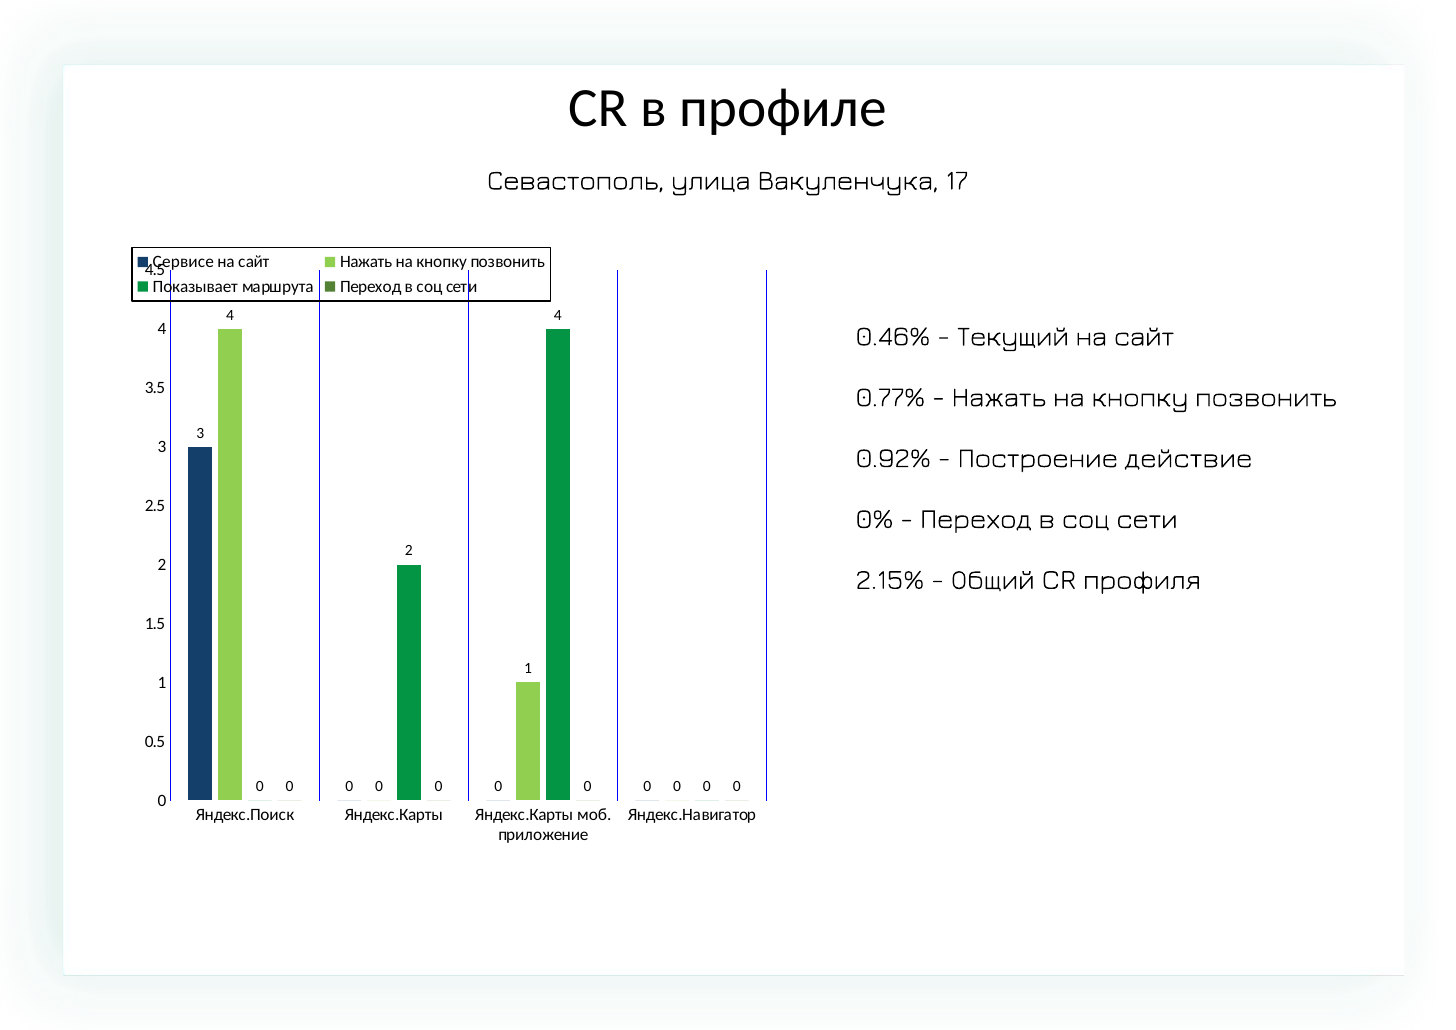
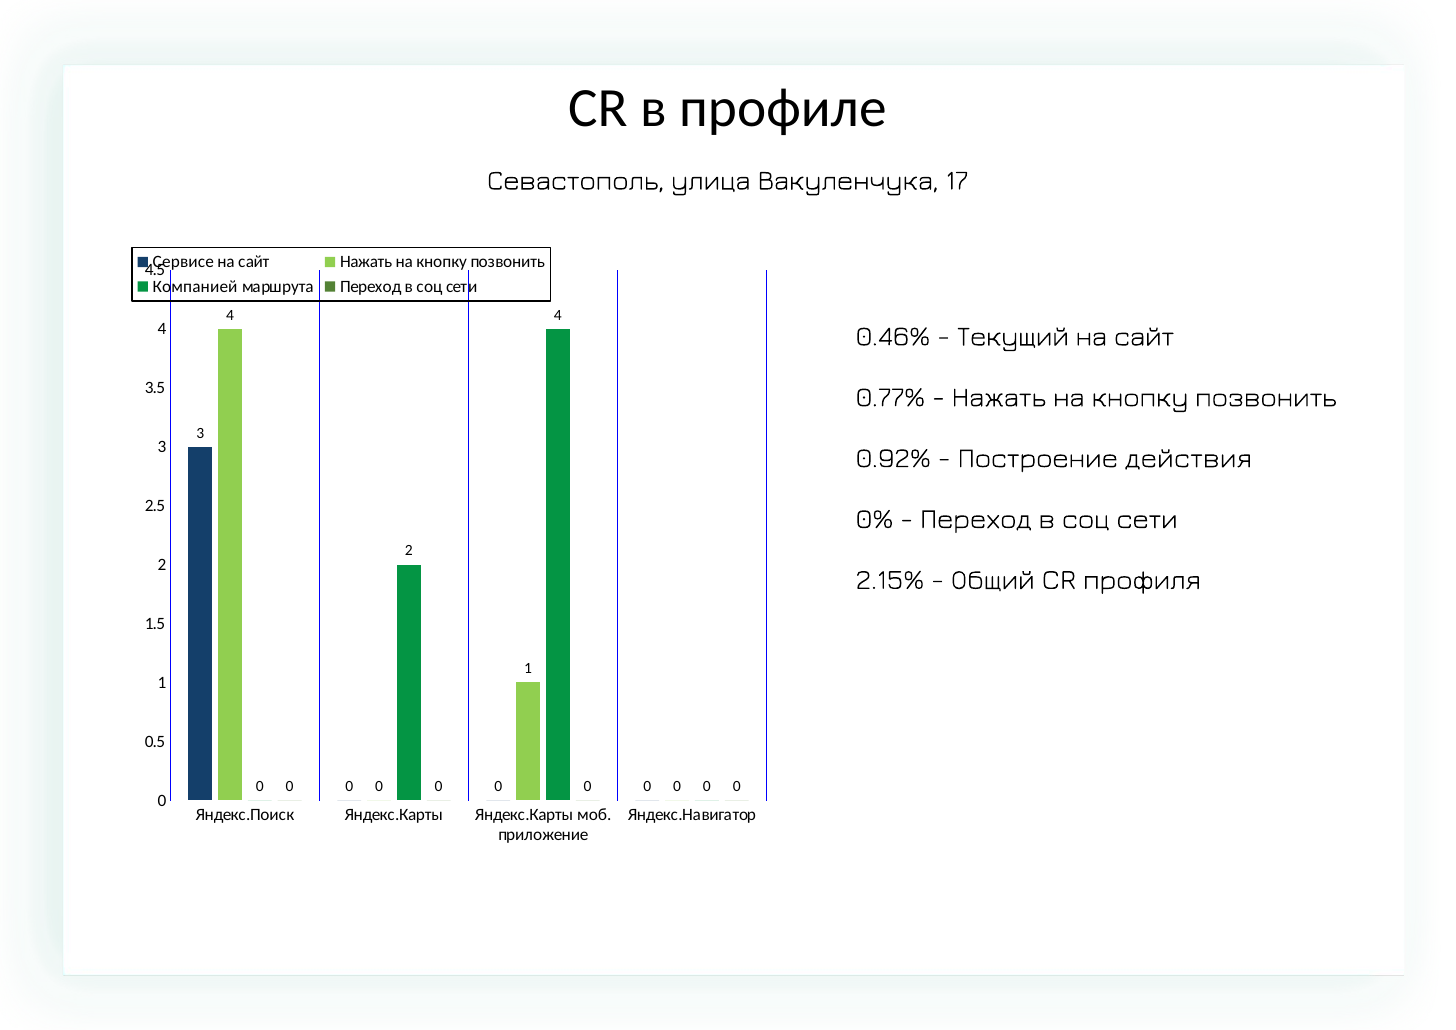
Показывает: Показывает -> Компанией
действие: действие -> действия
